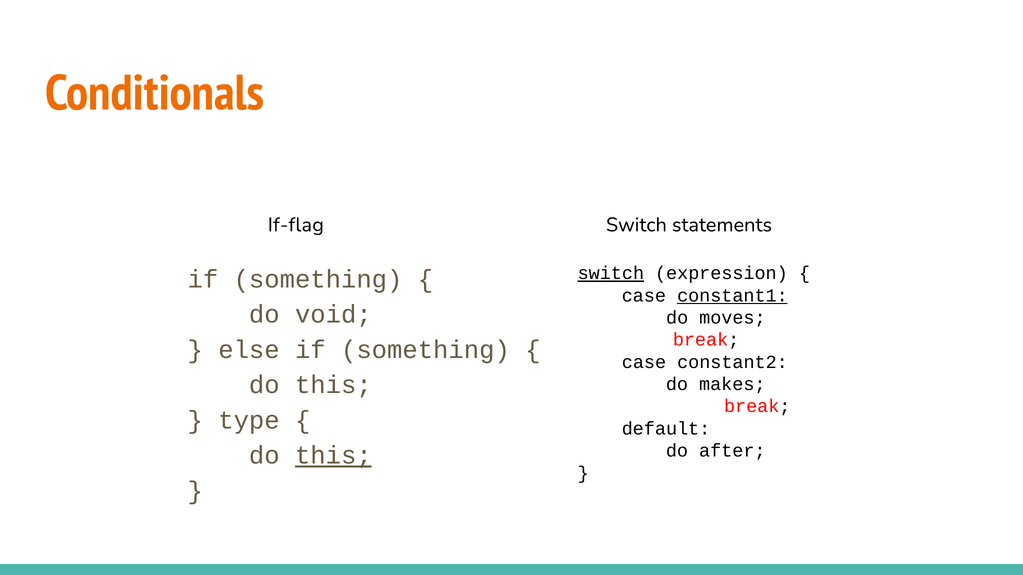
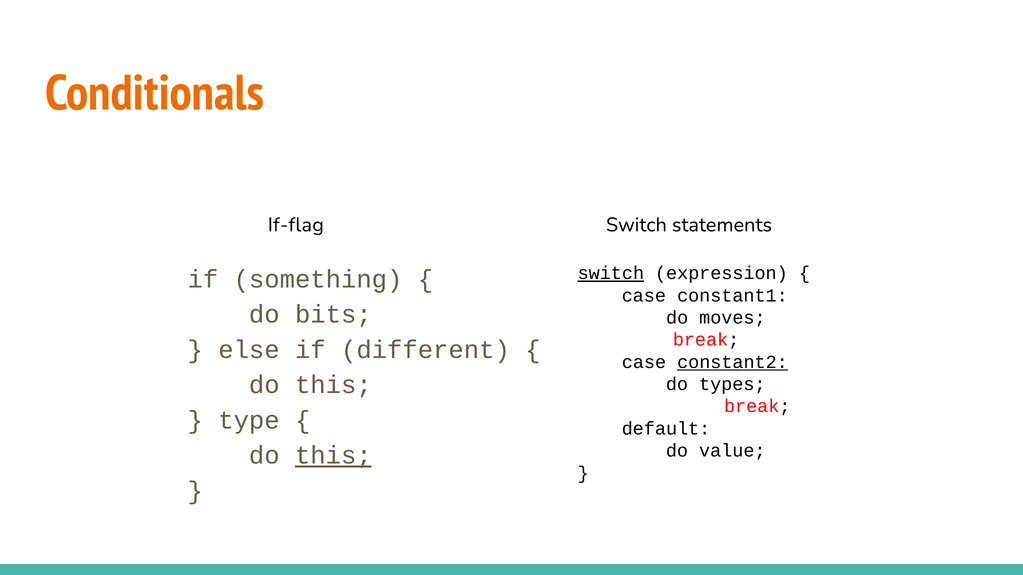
constant1 underline: present -> none
void: void -> bits
else if something: something -> different
constant2 underline: none -> present
makes: makes -> types
after: after -> value
